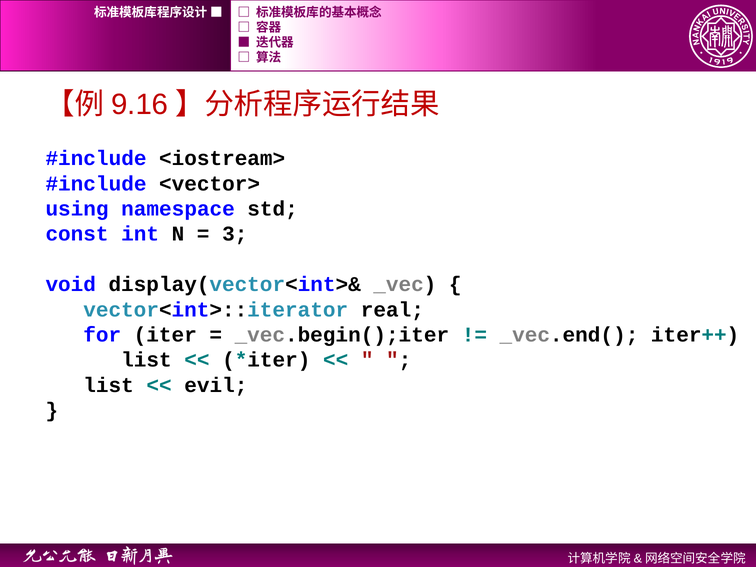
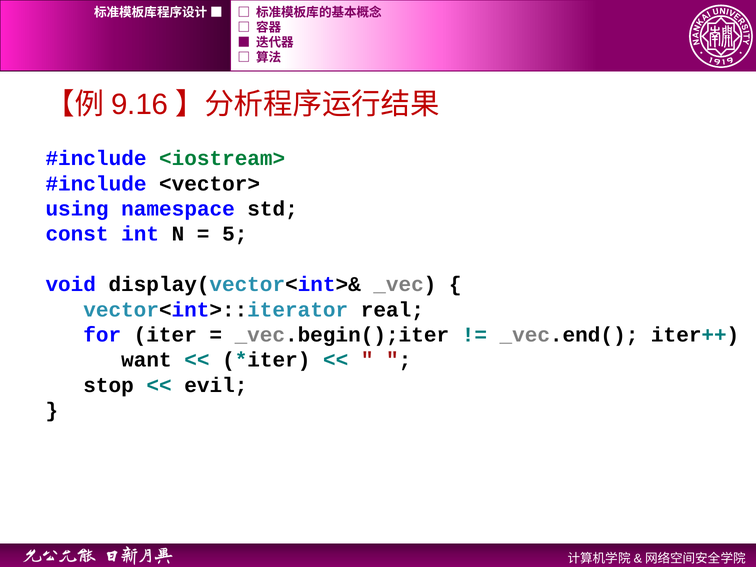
<iostream> colour: black -> green
3: 3 -> 5
list at (146, 360): list -> want
list at (109, 385): list -> stop
